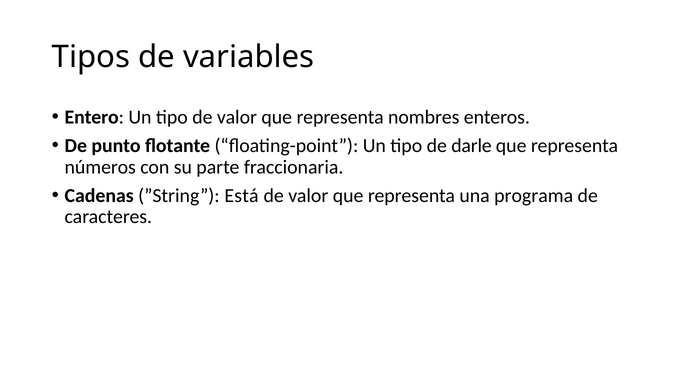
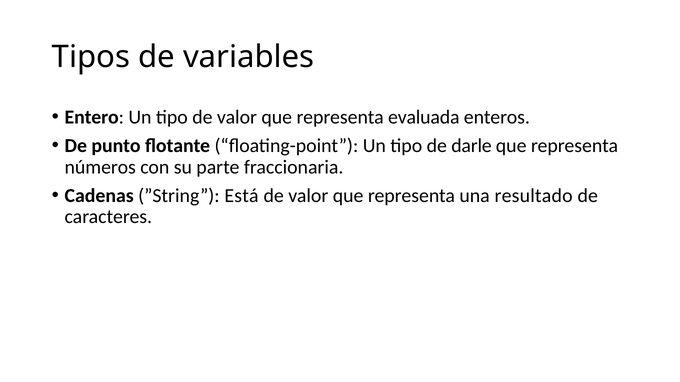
nombres: nombres -> evaluada
programa: programa -> resultado
